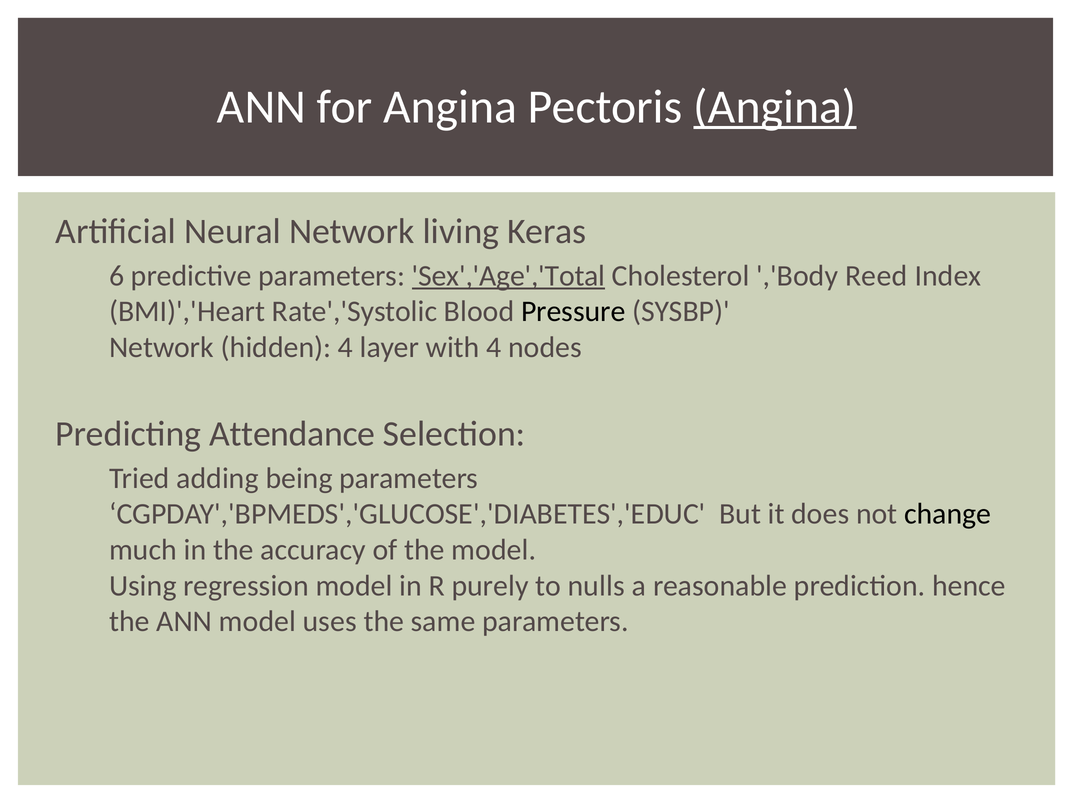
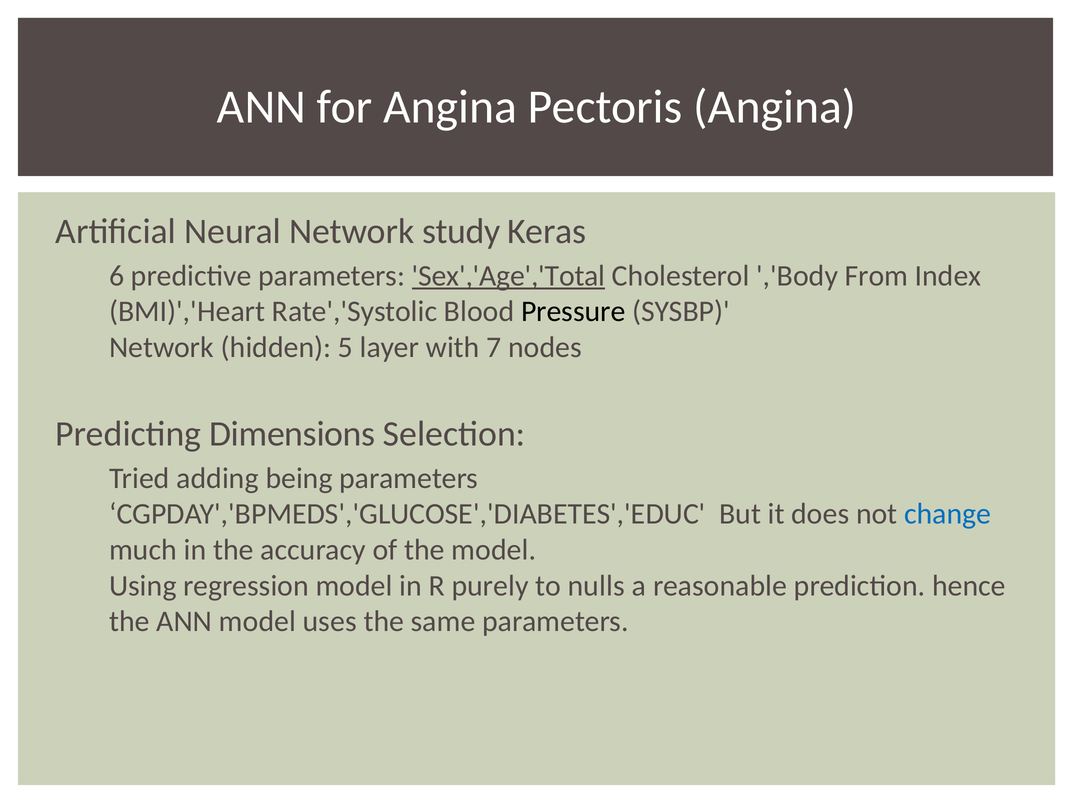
Angina at (775, 107) underline: present -> none
living: living -> study
Reed: Reed -> From
hidden 4: 4 -> 5
with 4: 4 -> 7
Attendance: Attendance -> Dimensions
change colour: black -> blue
